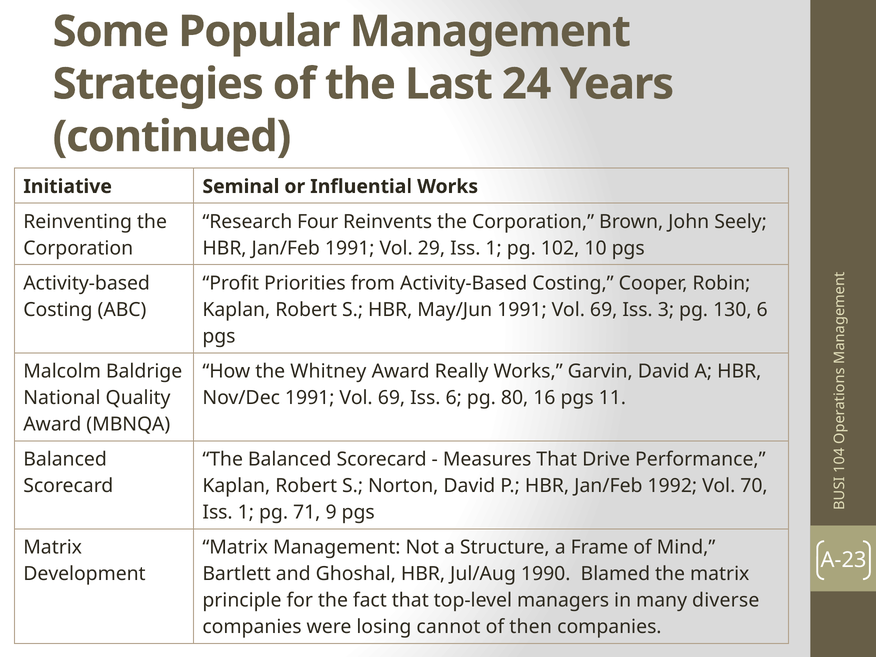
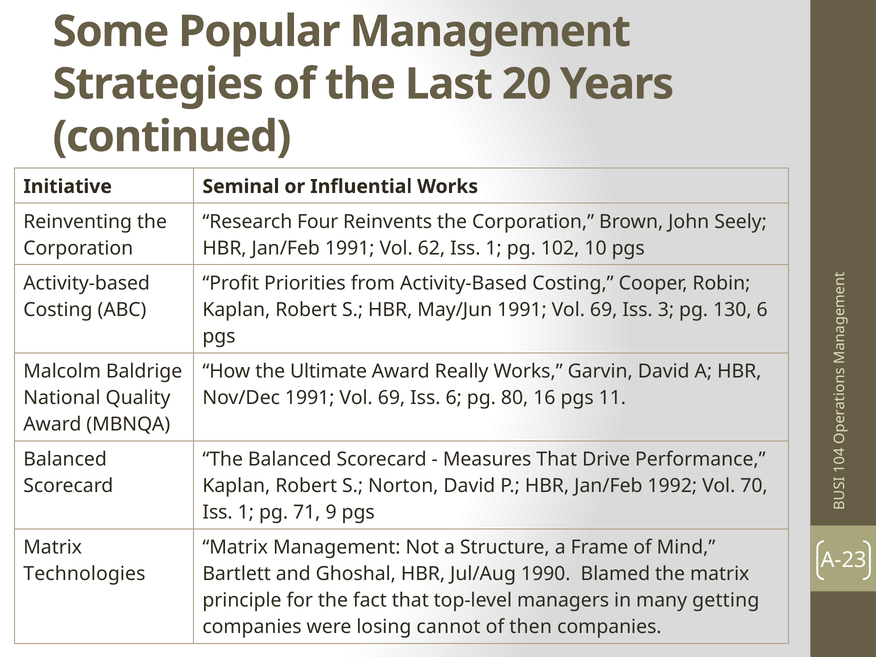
24: 24 -> 20
29: 29 -> 62
Whitney: Whitney -> Ultimate
Development: Development -> Technologies
diverse: diverse -> getting
